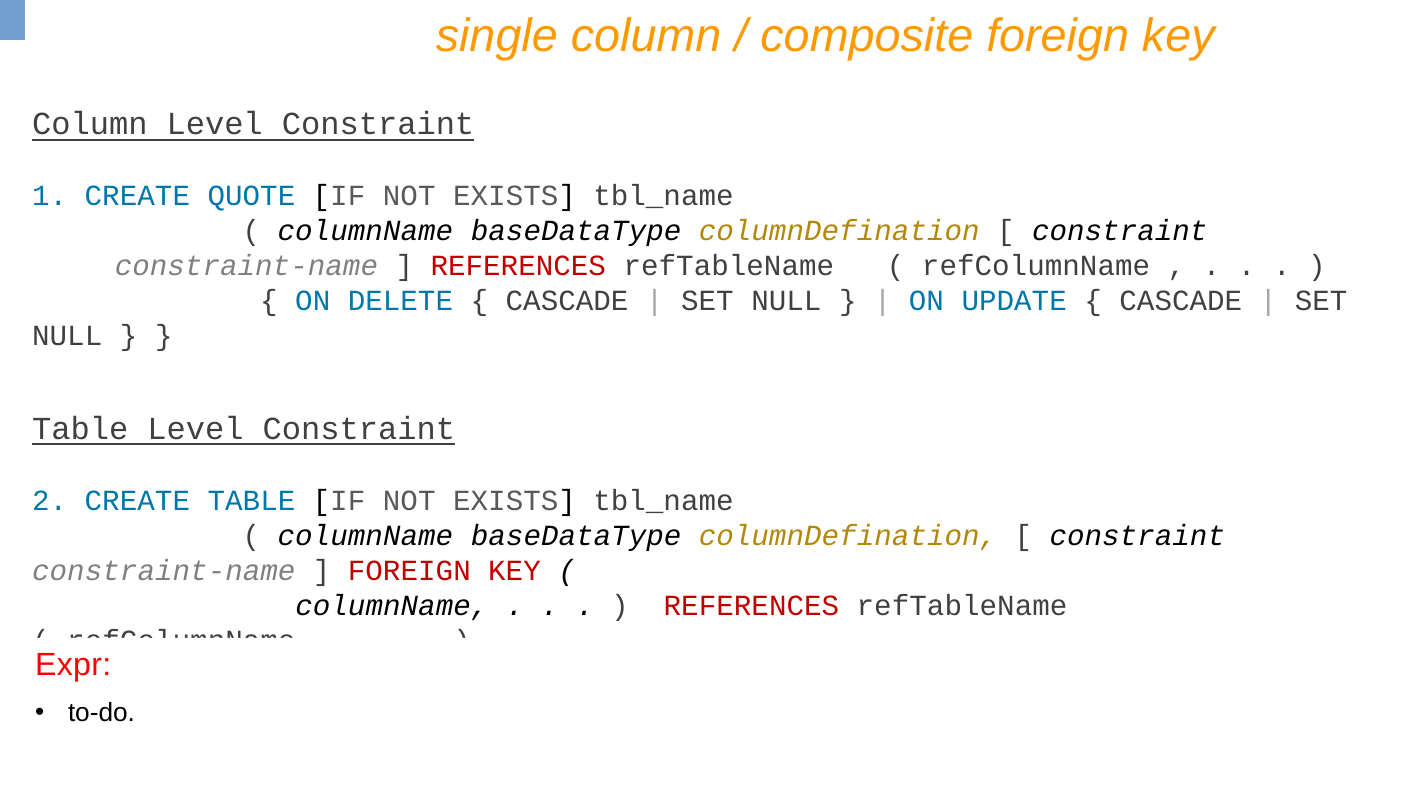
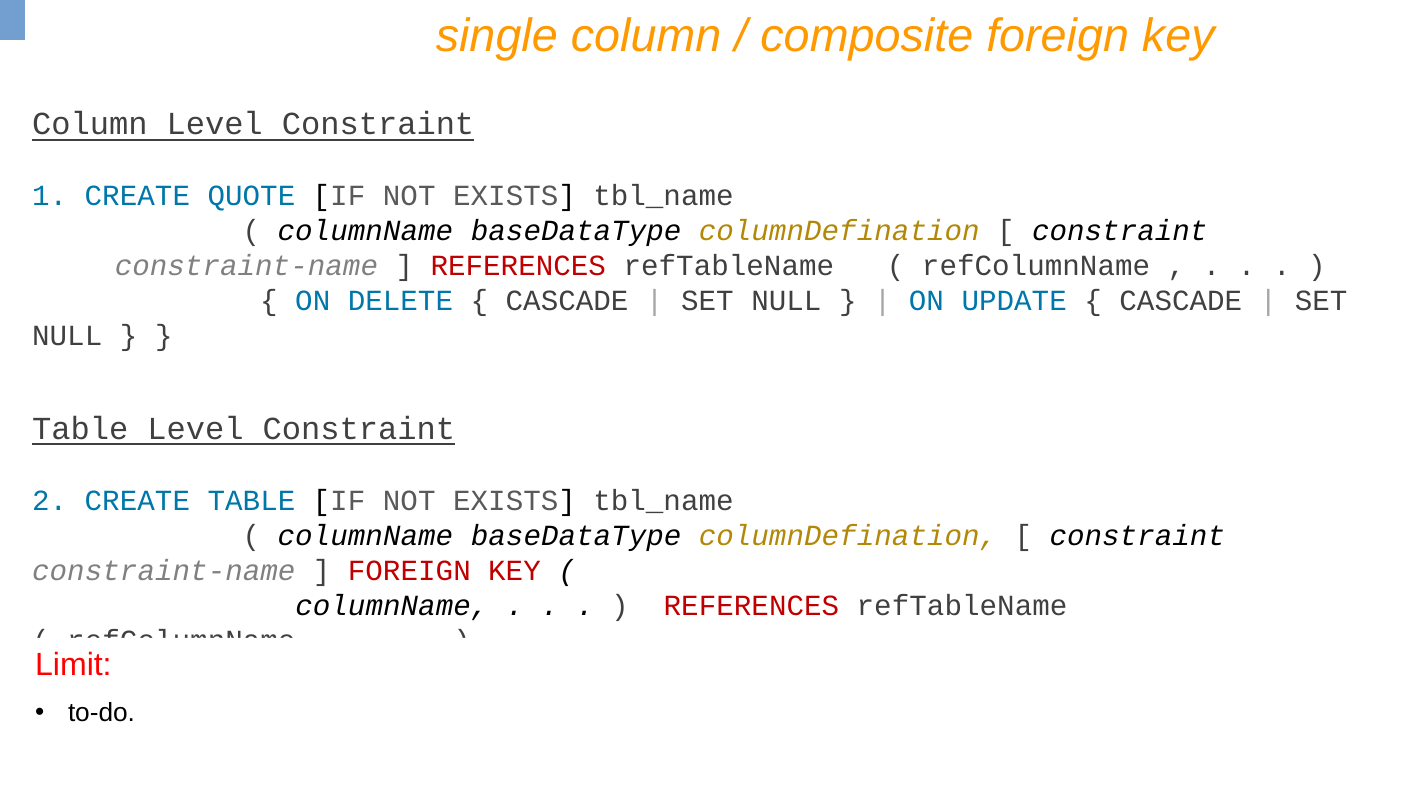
Expr: Expr -> Limit
